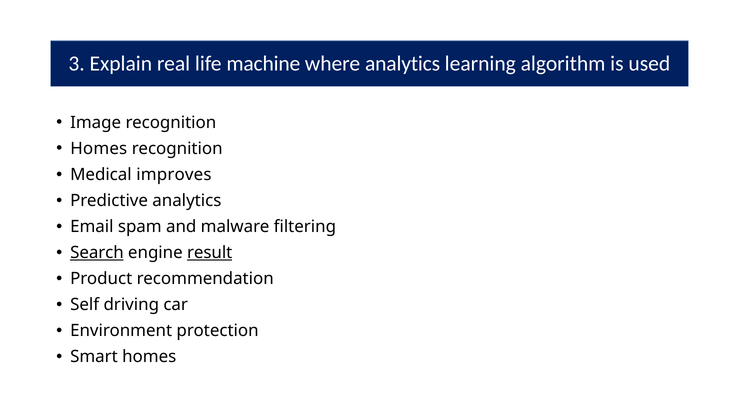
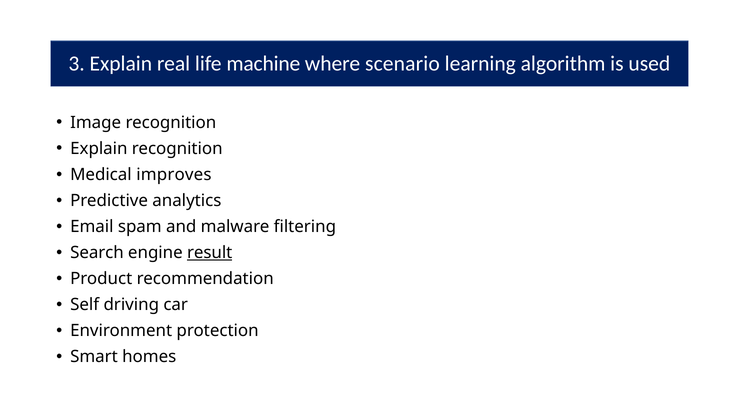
where analytics: analytics -> scenario
Homes at (99, 148): Homes -> Explain
Search underline: present -> none
